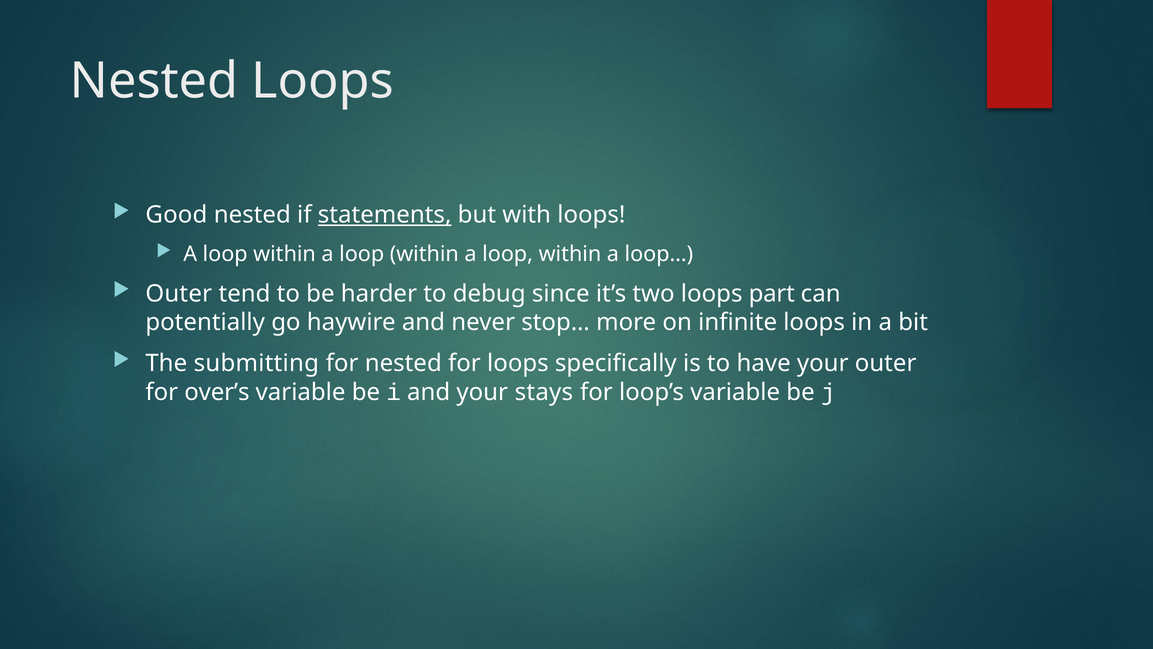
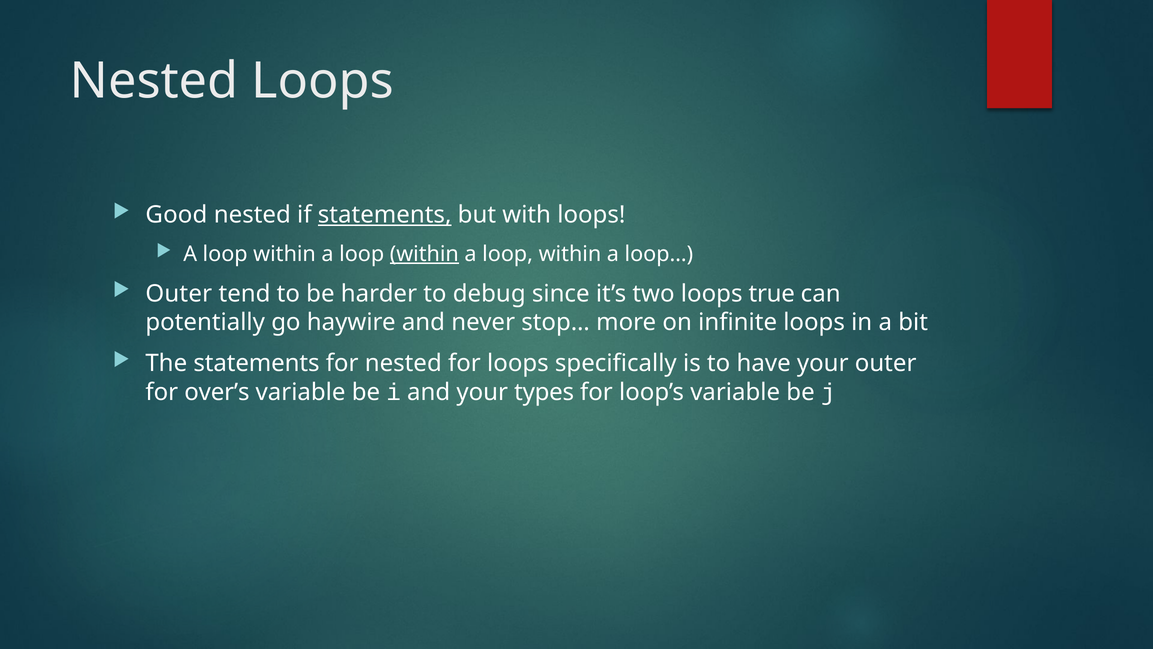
within at (424, 254) underline: none -> present
part: part -> true
The submitting: submitting -> statements
stays: stays -> types
